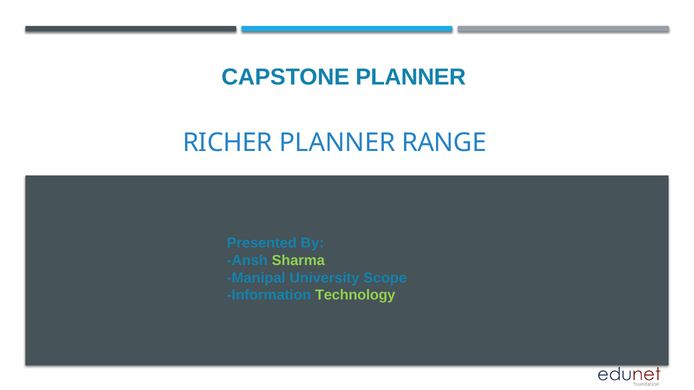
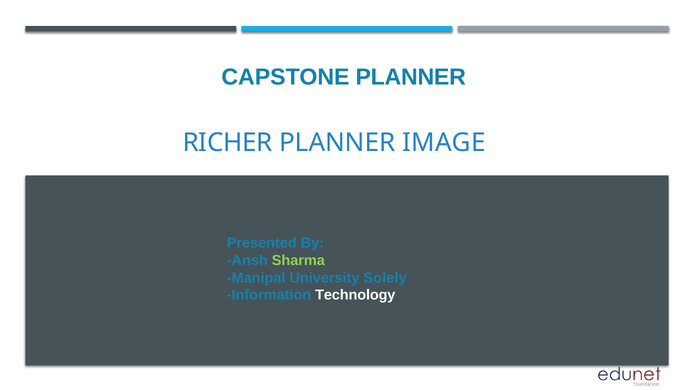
RANGE: RANGE -> IMAGE
Scope: Scope -> Solely
Technology colour: light green -> white
